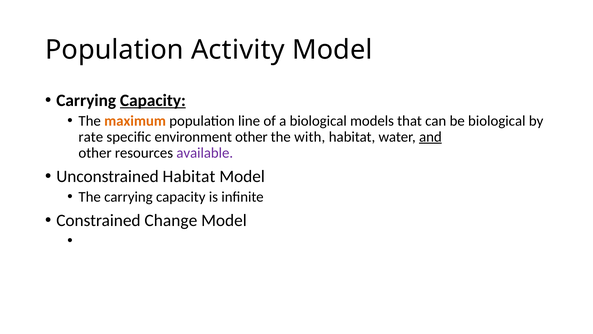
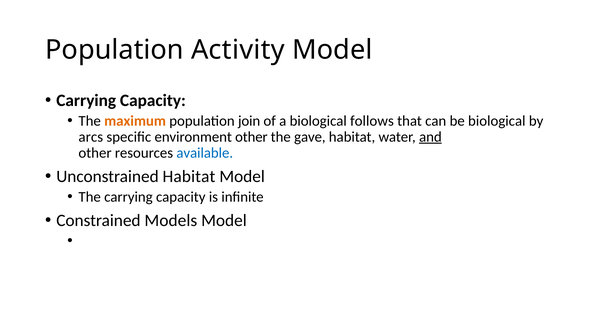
Capacity at (153, 100) underline: present -> none
line: line -> join
models: models -> follows
rate: rate -> arcs
with: with -> gave
available colour: purple -> blue
Change: Change -> Models
